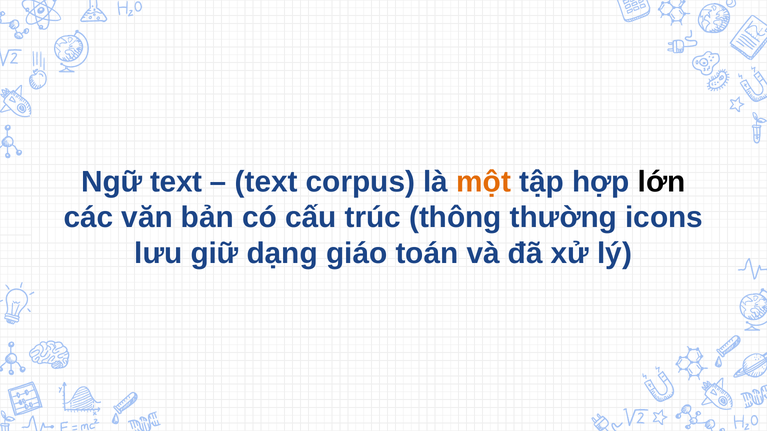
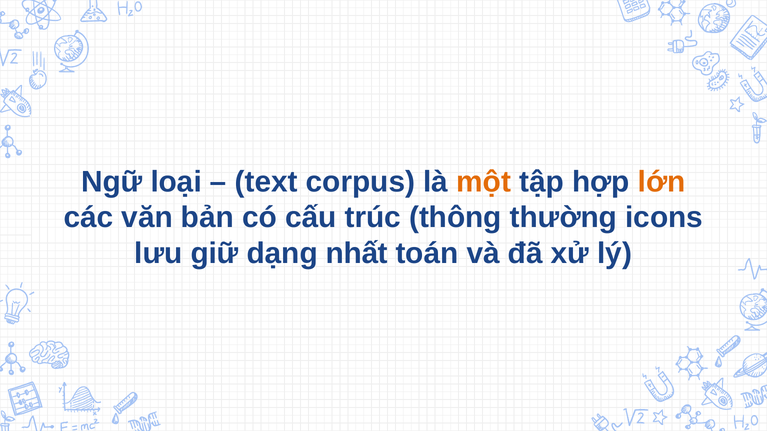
Ngữ text: text -> loại
lớn colour: black -> orange
giáo: giáo -> nhất
